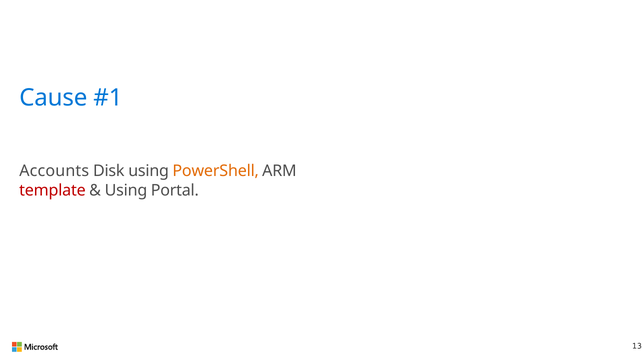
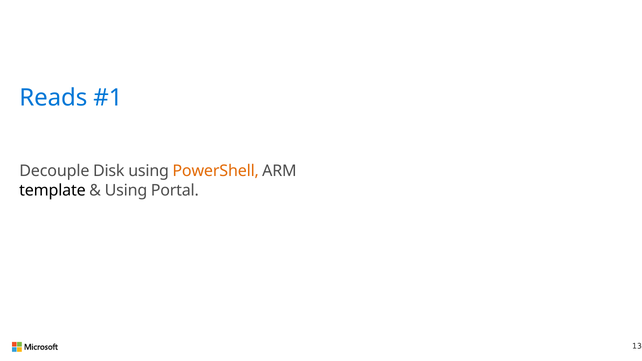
Cause: Cause -> Reads
Accounts: Accounts -> Decouple
template colour: red -> black
